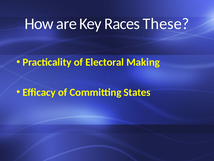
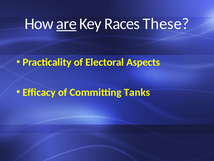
are underline: none -> present
Making: Making -> Aspects
States: States -> Tanks
